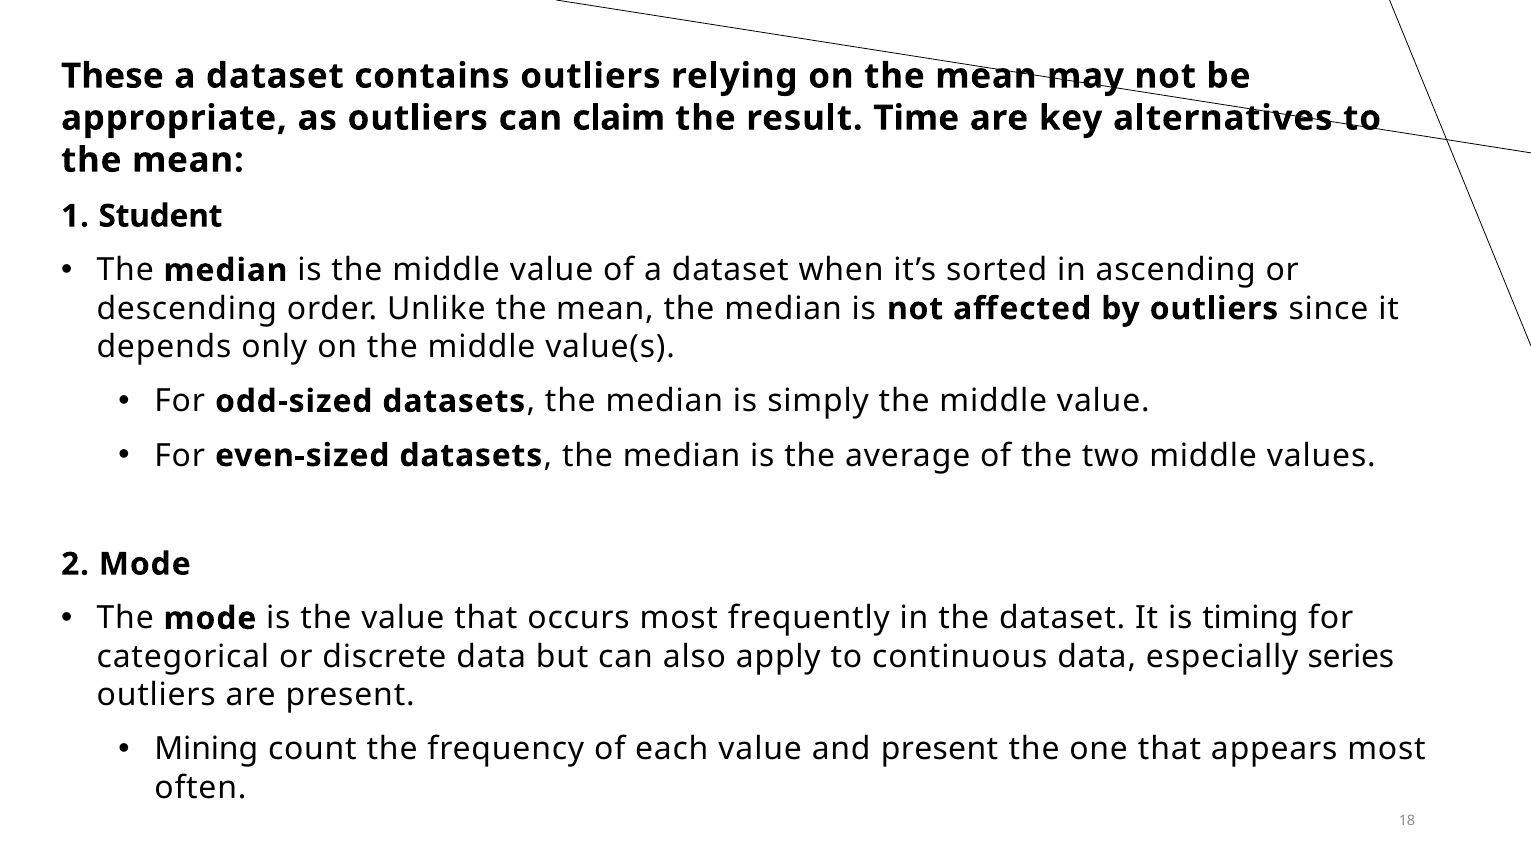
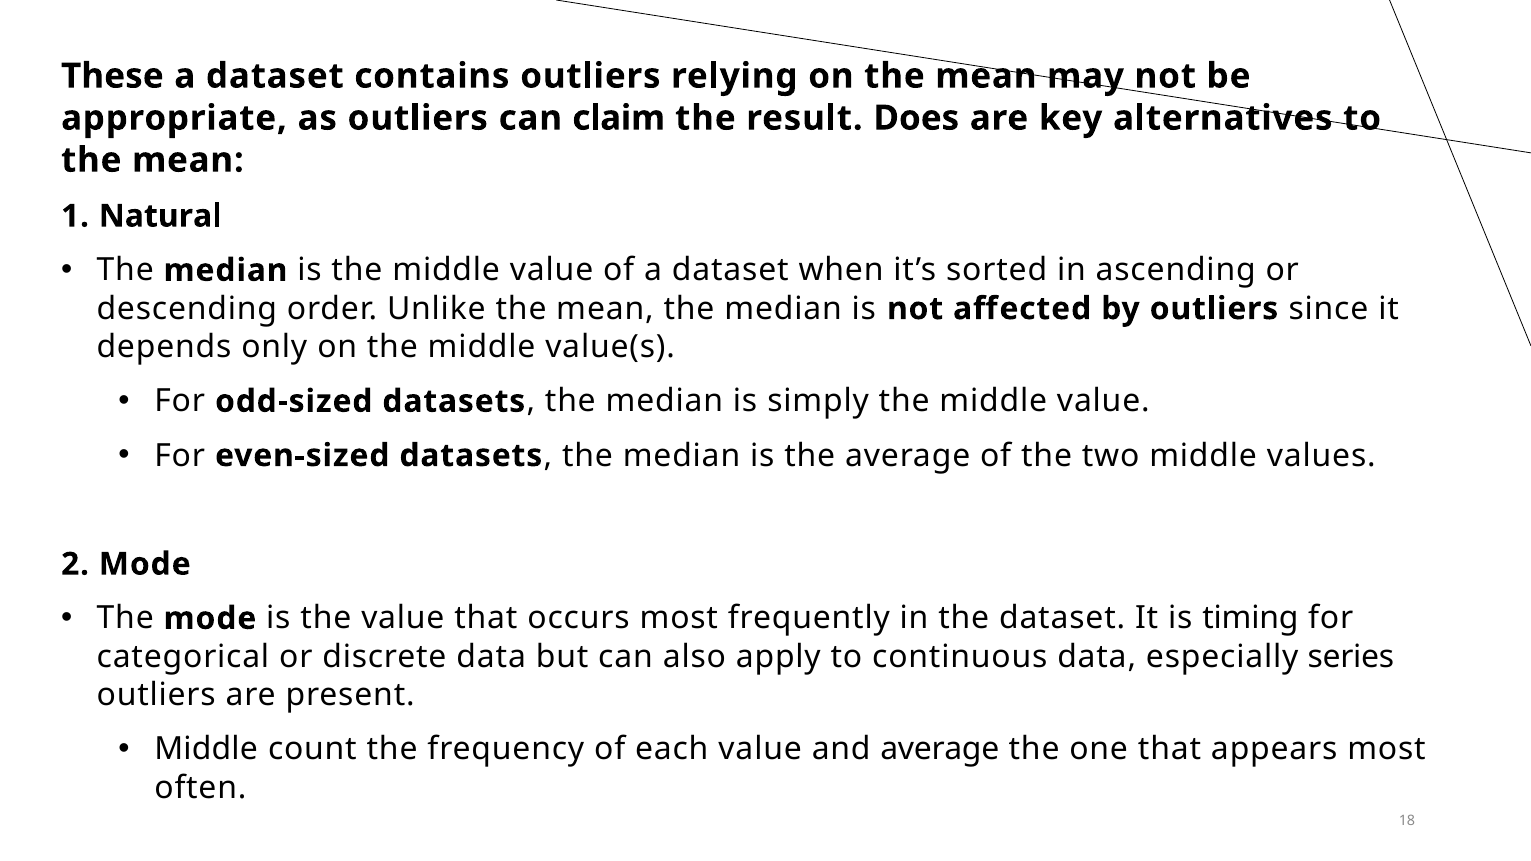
Time: Time -> Does
Student: Student -> Natural
Mining at (206, 750): Mining -> Middle
and present: present -> average
